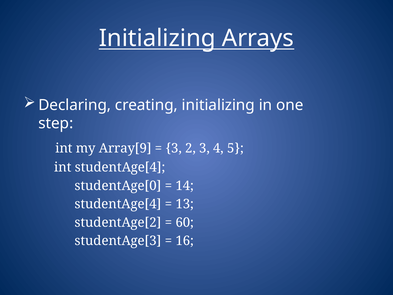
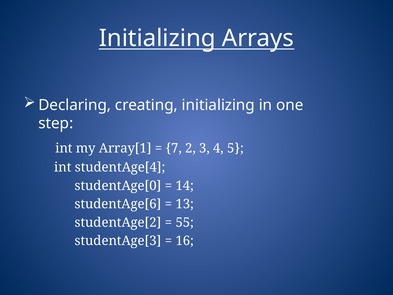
Array[9: Array[9 -> Array[1
3 at (174, 148): 3 -> 7
studentAge[4 at (118, 204): studentAge[4 -> studentAge[6
60: 60 -> 55
